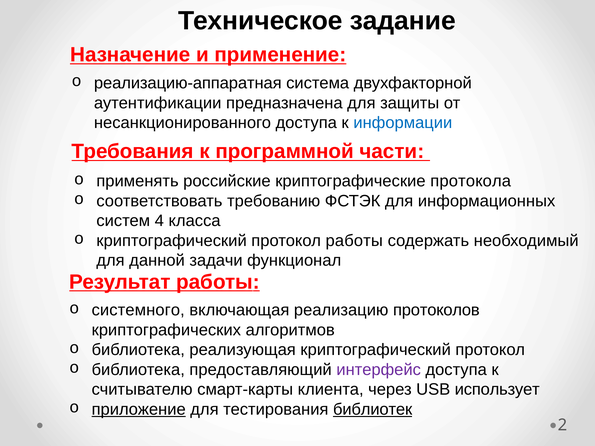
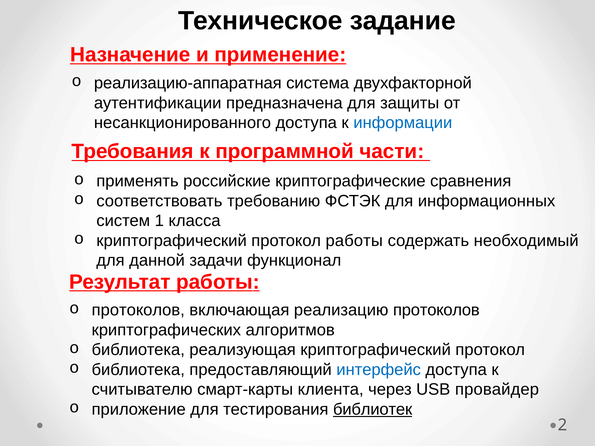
протокола: протокола -> сравнения
4: 4 -> 1
системного at (138, 310): системного -> протоколов
интерфейс colour: purple -> blue
использует: использует -> провайдер
приложение underline: present -> none
